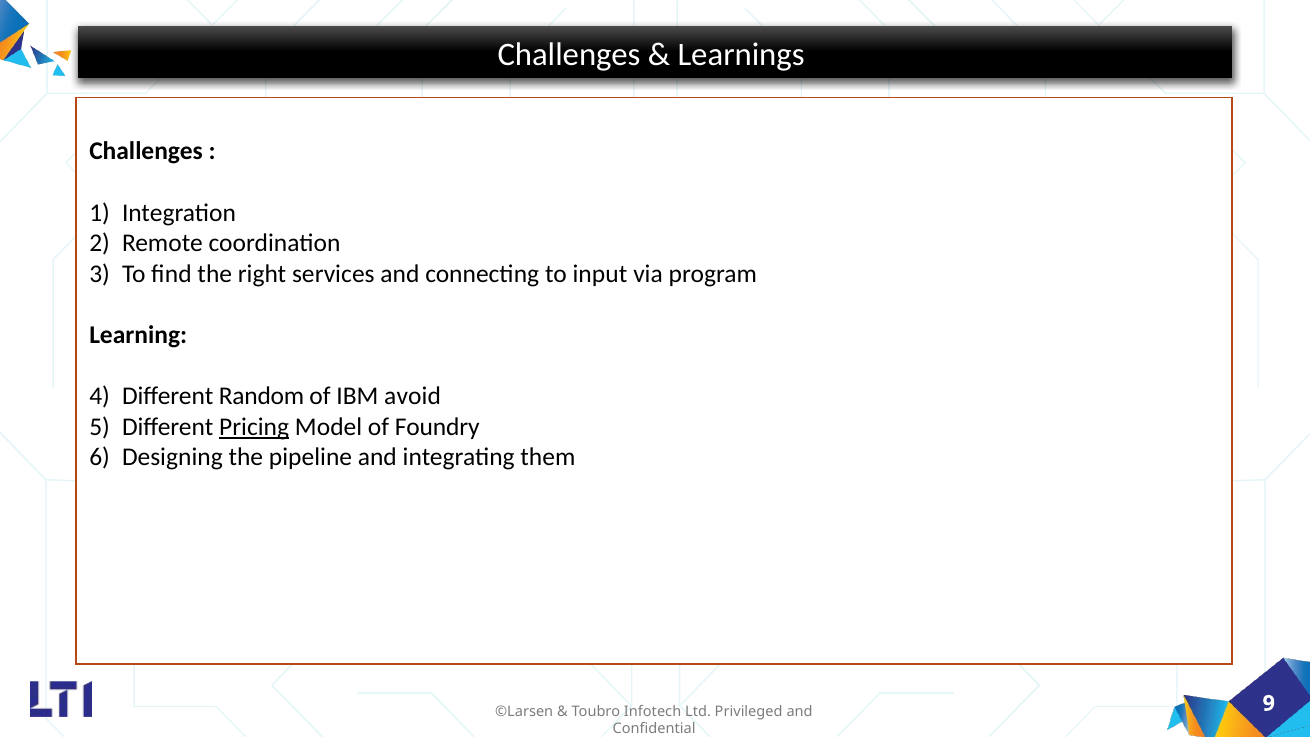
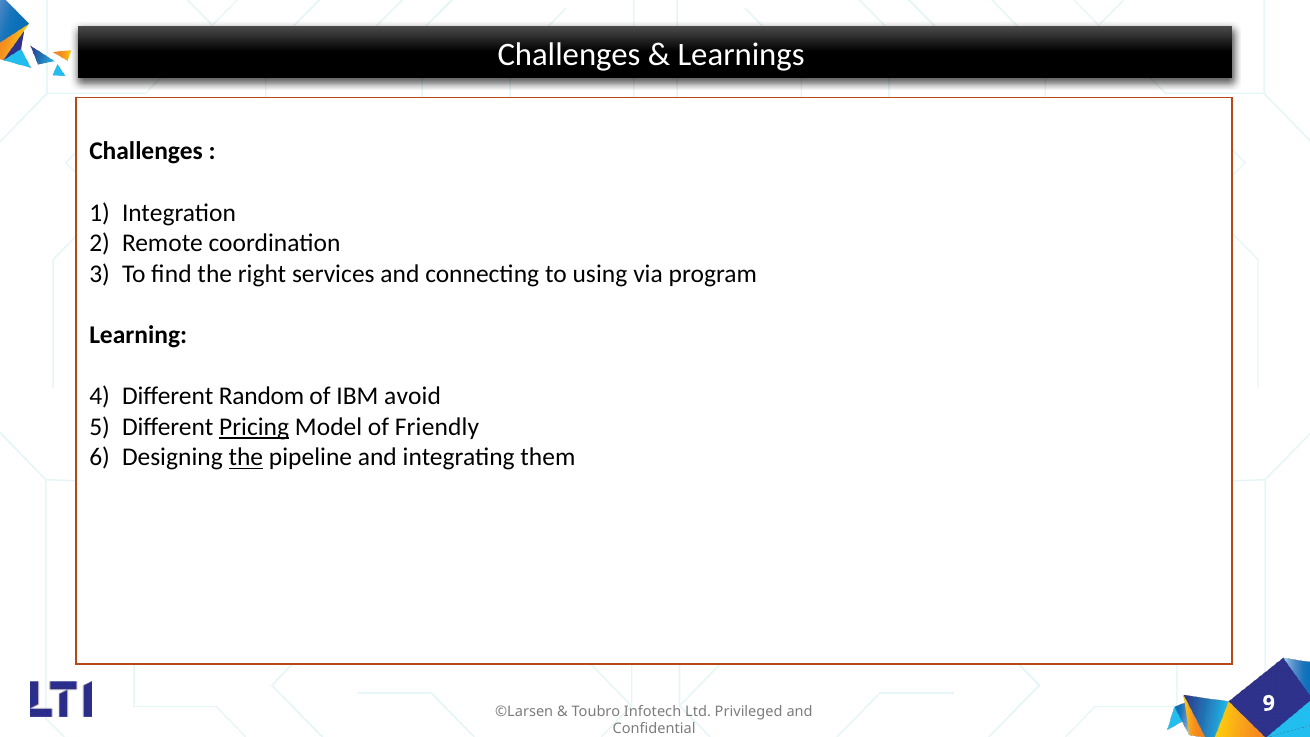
input: input -> using
Foundry: Foundry -> Friendly
the at (246, 457) underline: none -> present
